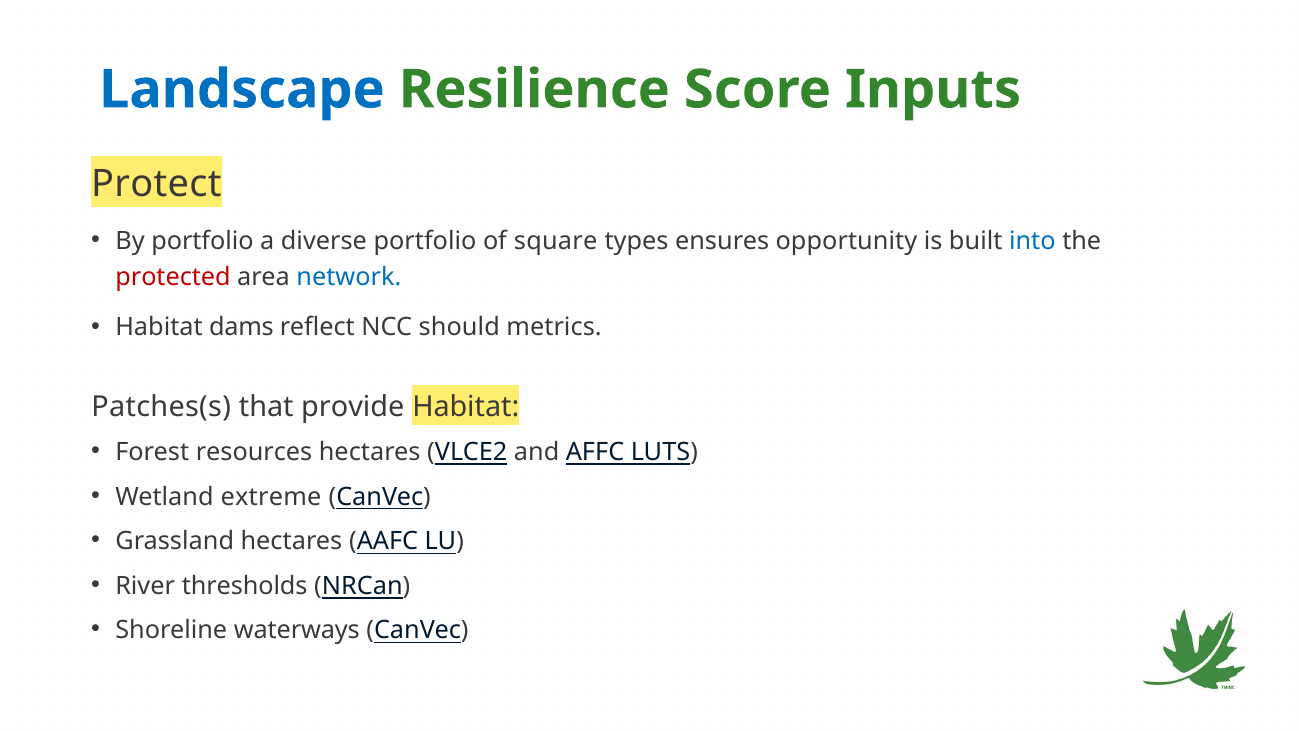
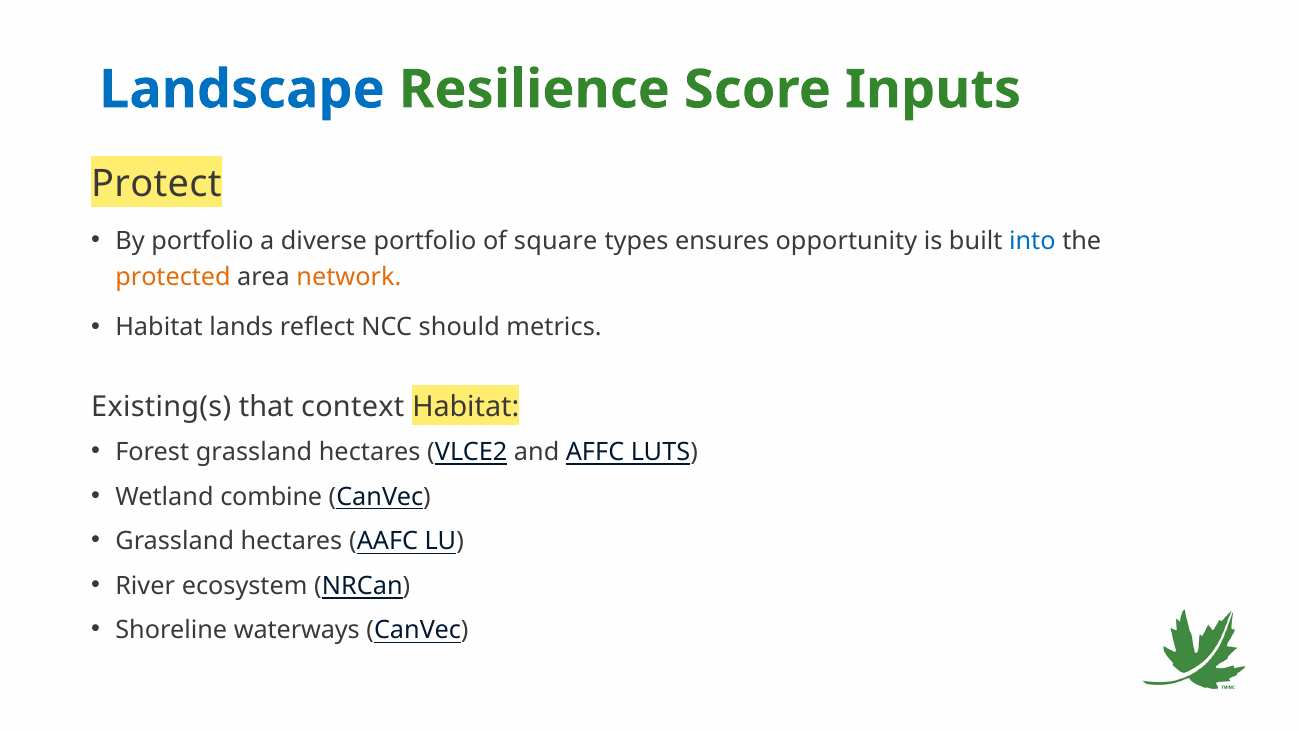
protected colour: red -> orange
network colour: blue -> orange
dams: dams -> lands
Patches(s: Patches(s -> Existing(s
provide: provide -> context
Forest resources: resources -> grassland
extreme: extreme -> combine
thresholds: thresholds -> ecosystem
